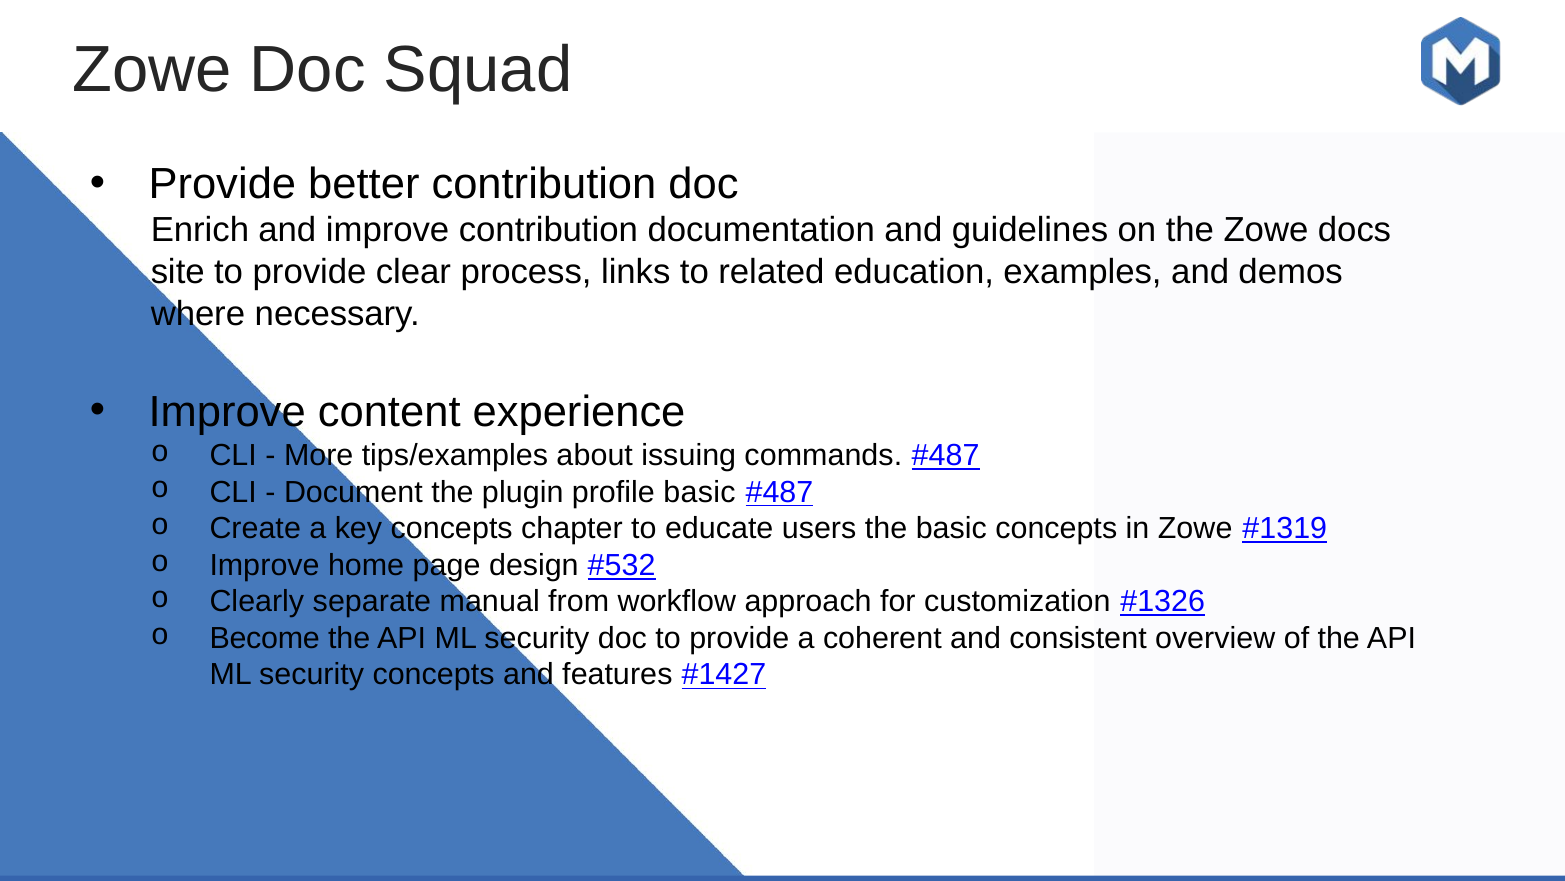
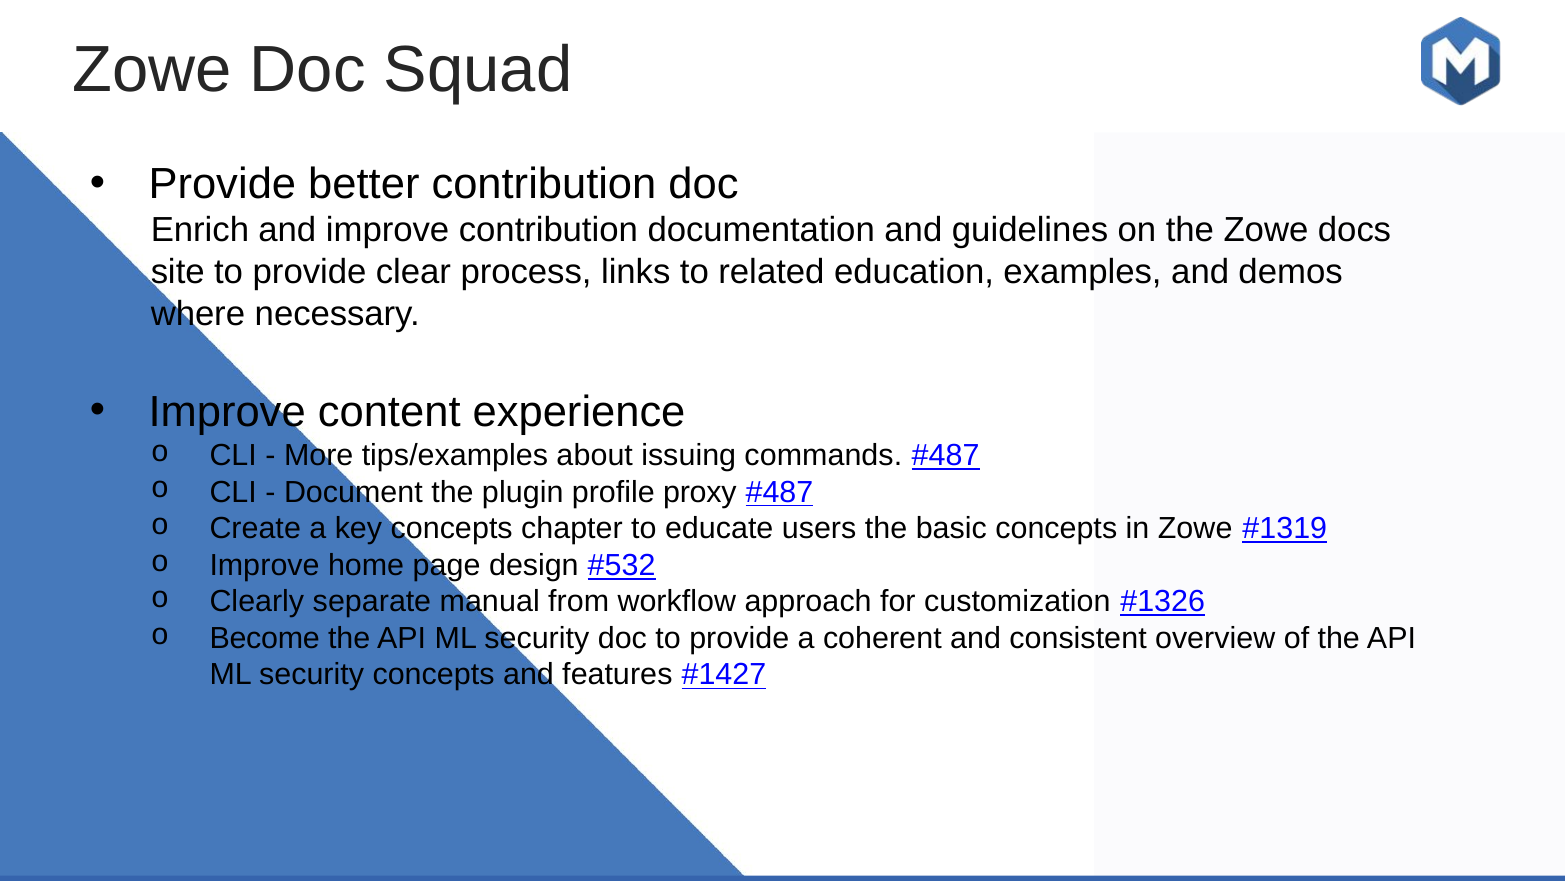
profile basic: basic -> proxy
